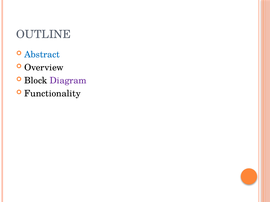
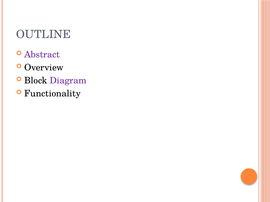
Abstract colour: blue -> purple
